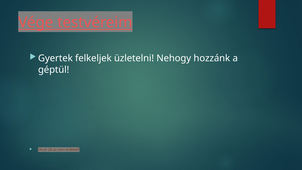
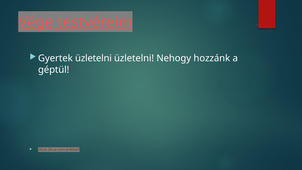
Gyertek felkeljek: felkeljek -> üzletelni
